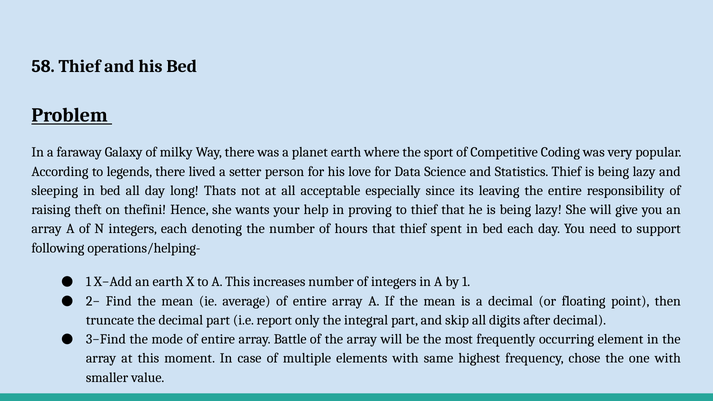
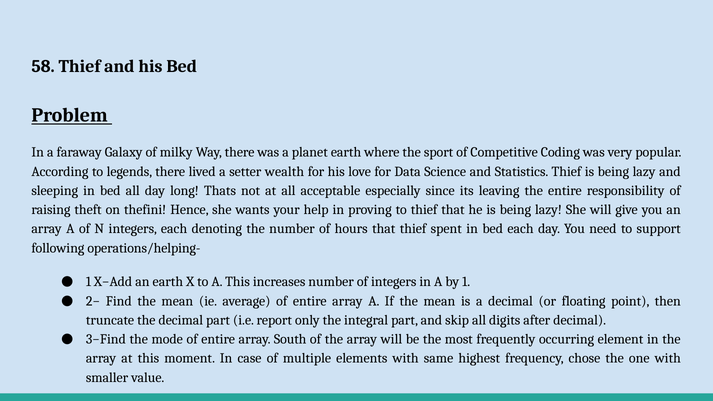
person: person -> wealth
Battle: Battle -> South
